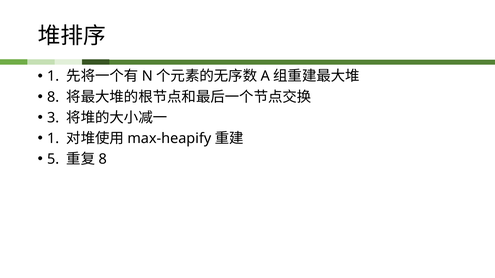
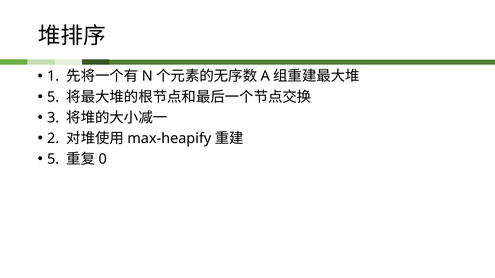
8 at (53, 97): 8 -> 5
1 at (53, 139): 1 -> 2
8 at (103, 159): 8 -> 0
